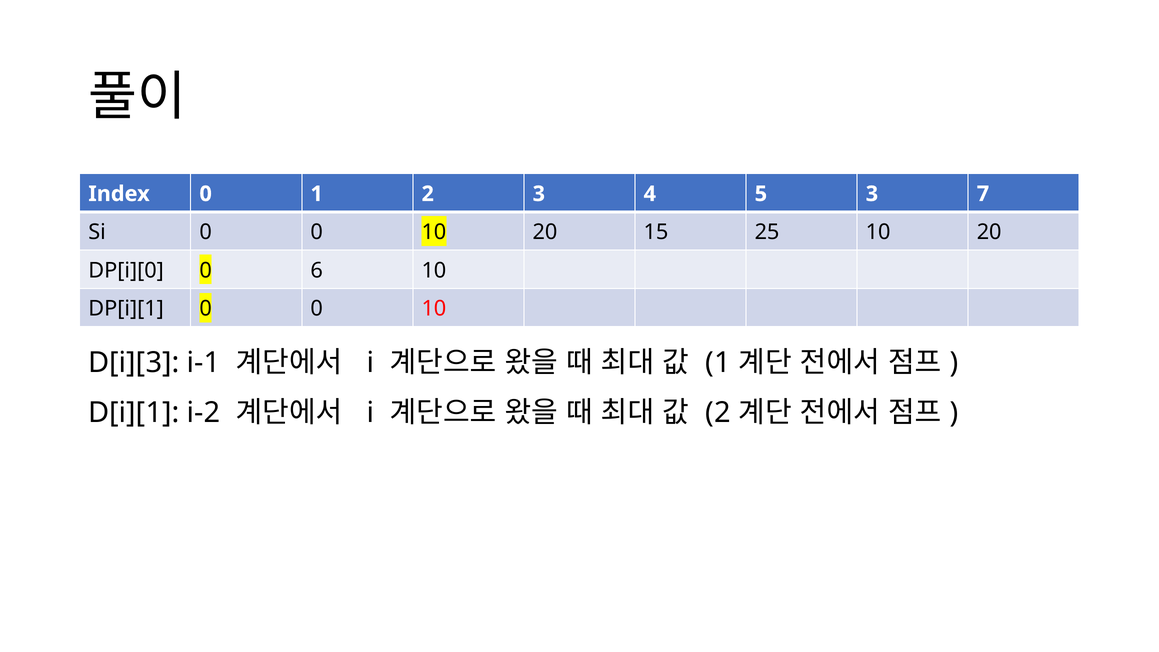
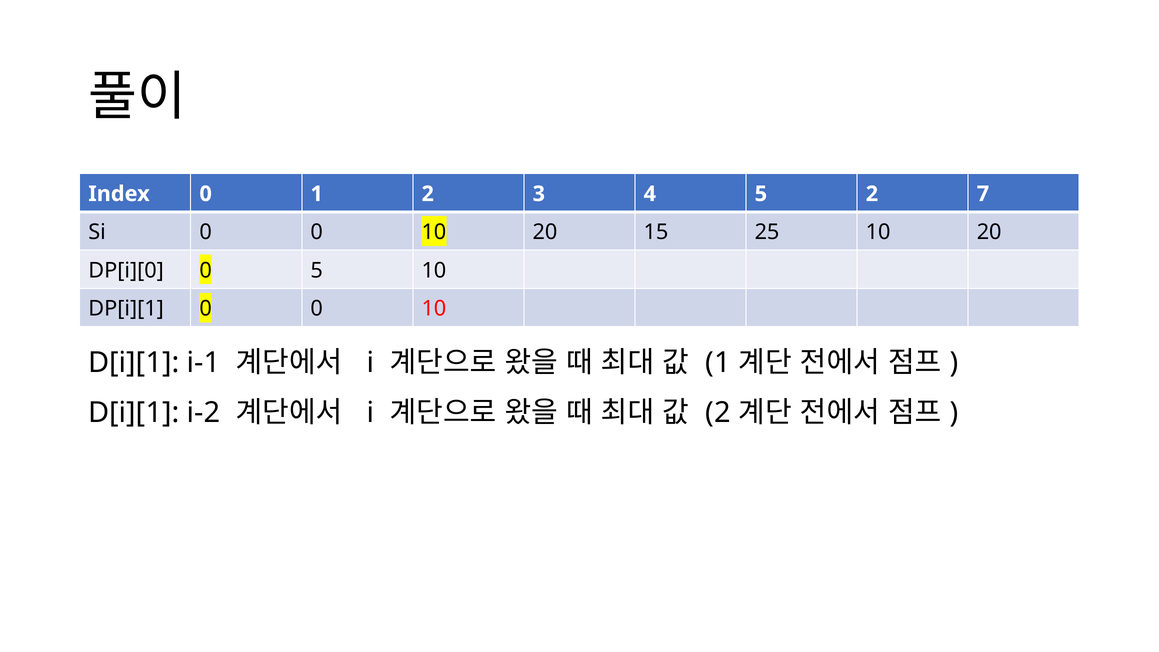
5 3: 3 -> 2
0 6: 6 -> 5
D[i][3 at (134, 362): D[i][3 -> D[i][1
